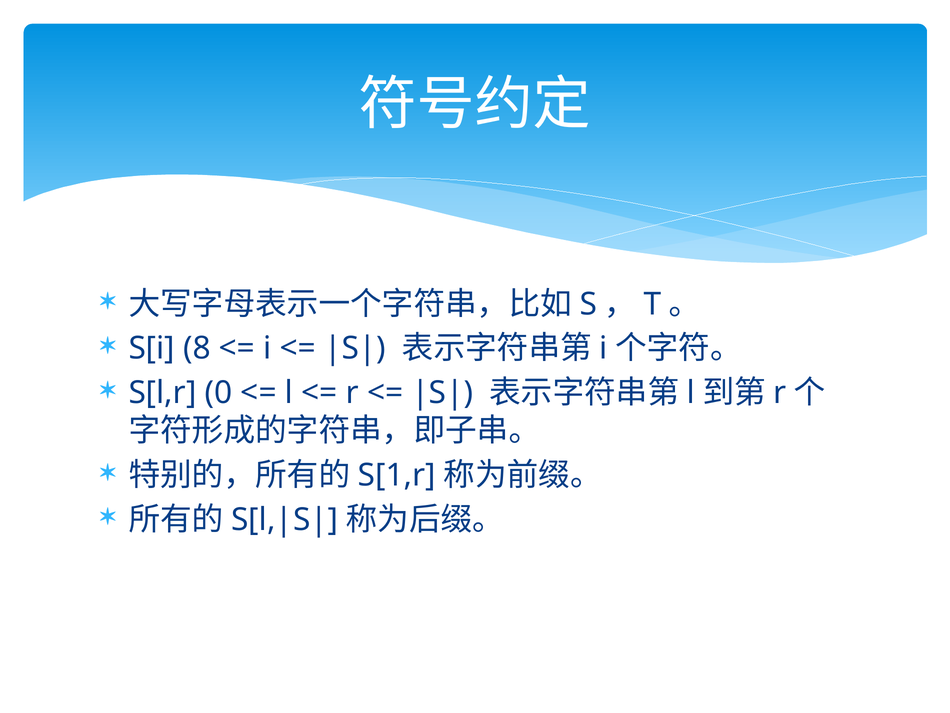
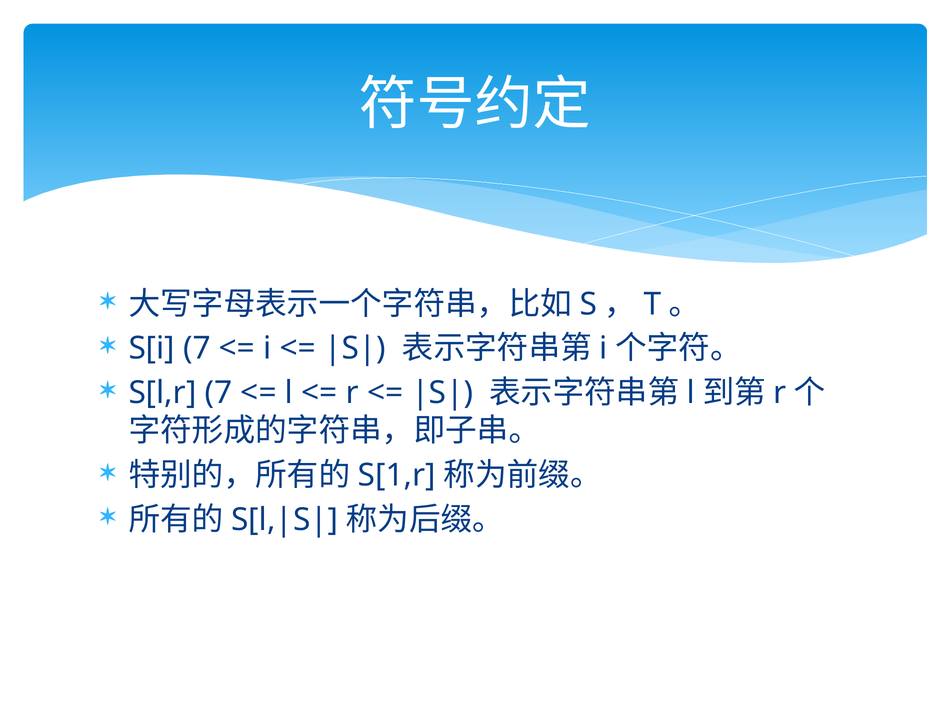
S[i 8: 8 -> 7
S[l,r 0: 0 -> 7
